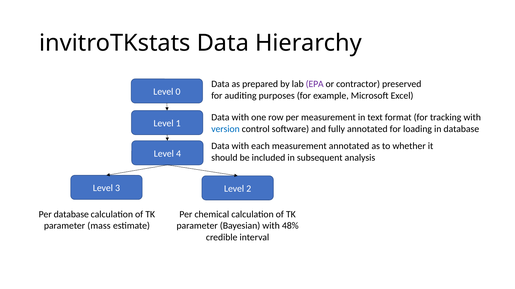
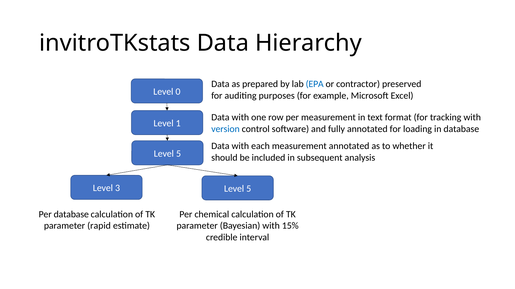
EPA colour: purple -> blue
4 at (179, 154): 4 -> 5
2 at (249, 189): 2 -> 5
mass: mass -> rapid
48%: 48% -> 15%
